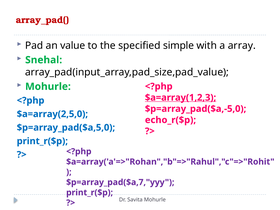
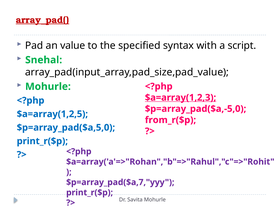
array_pad( underline: none -> present
simple: simple -> syntax
array: array -> script
$a=array(2,5,0: $a=array(2,5,0 -> $a=array(1,2,5
echo_r($p: echo_r($p -> from_r($p
